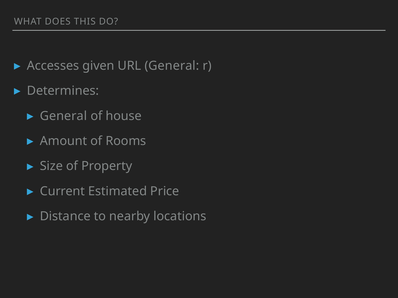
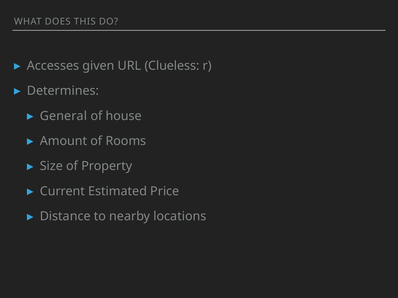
URL General: General -> Clueless
